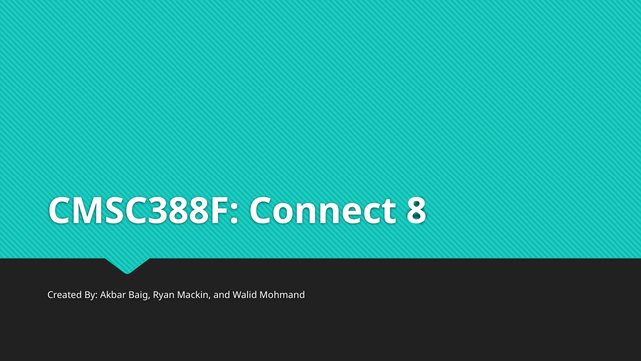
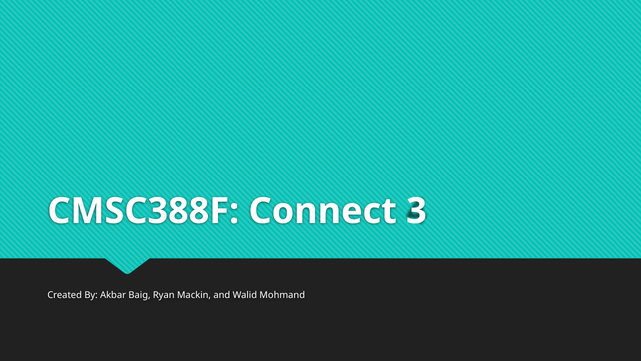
8: 8 -> 3
